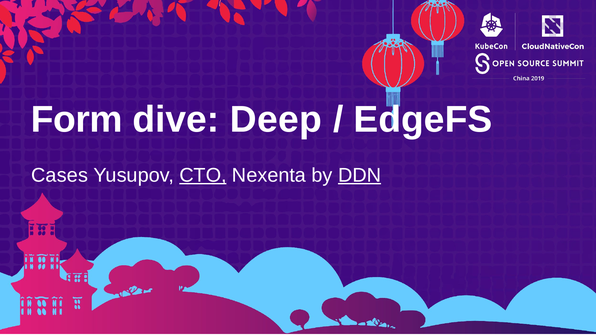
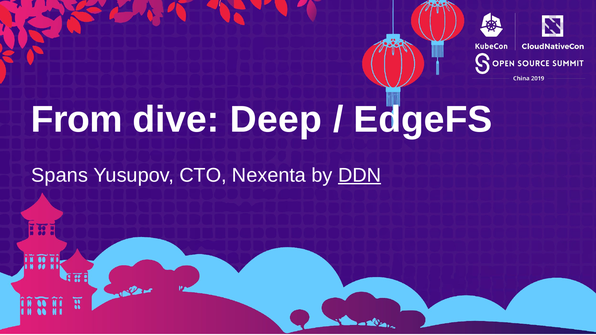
Form: Form -> From
Cases: Cases -> Spans
CTO underline: present -> none
